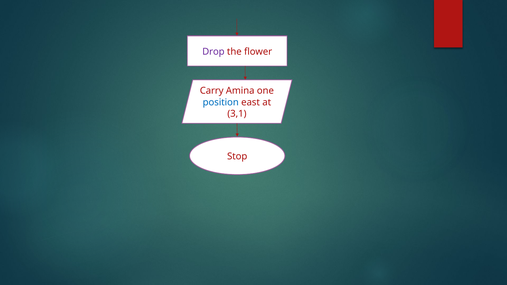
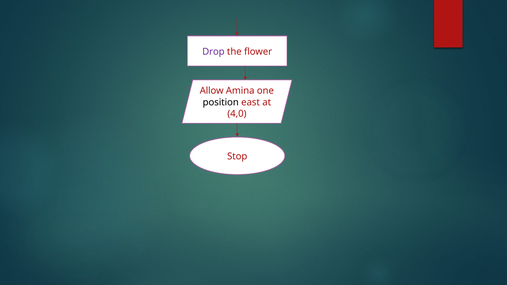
Carry: Carry -> Allow
position colour: blue -> black
3,1: 3,1 -> 4,0
